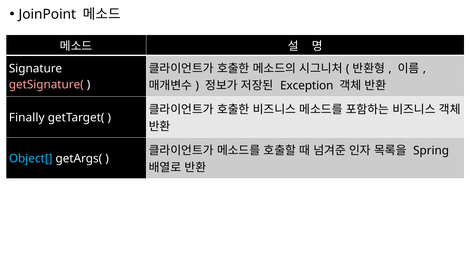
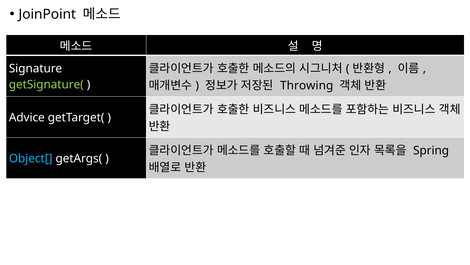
Exception: Exception -> Throwing
getSignature( colour: pink -> light green
Finally: Finally -> Advice
